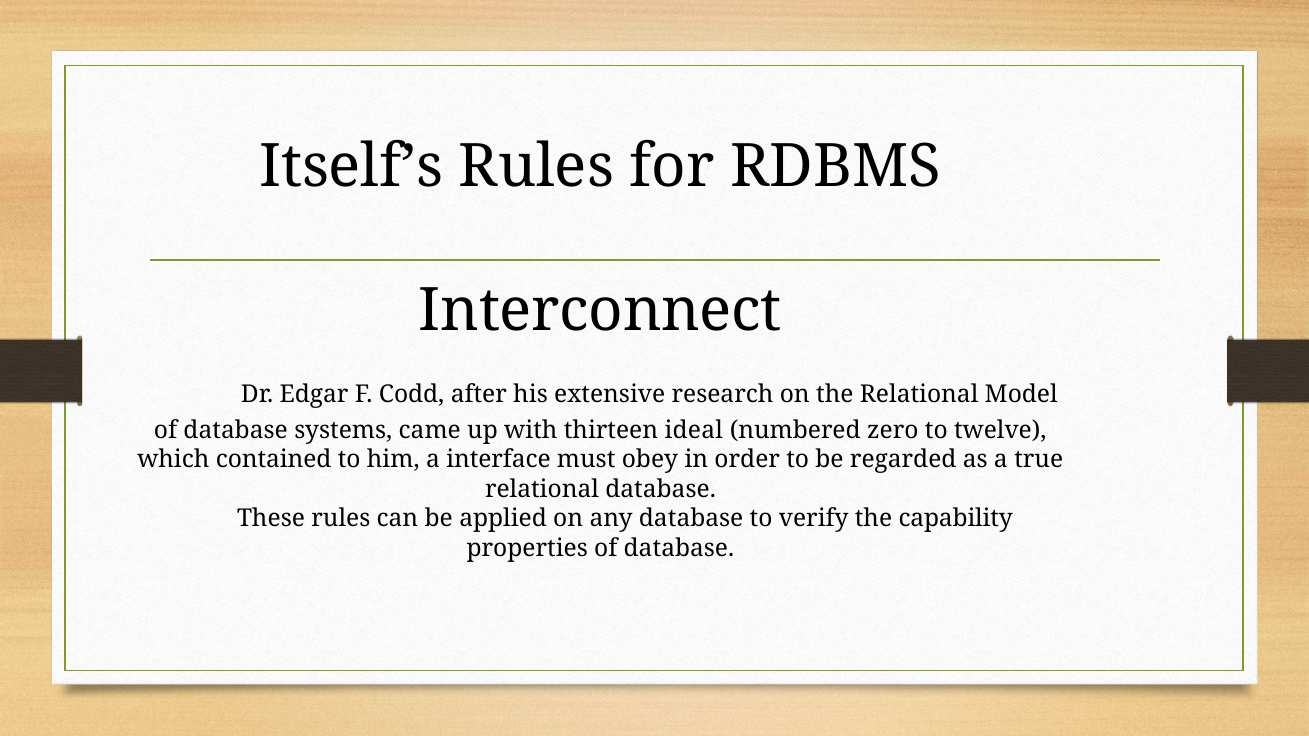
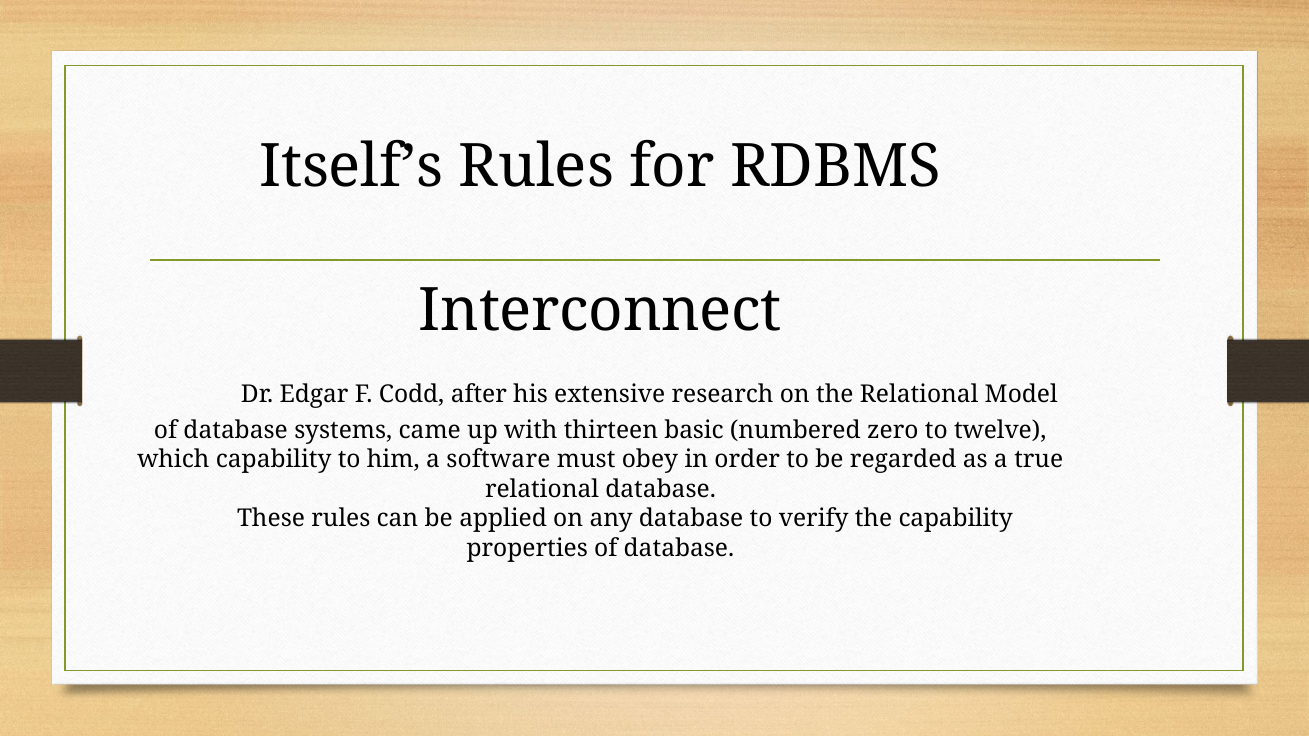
ideal: ideal -> basic
which contained: contained -> capability
interface: interface -> software
